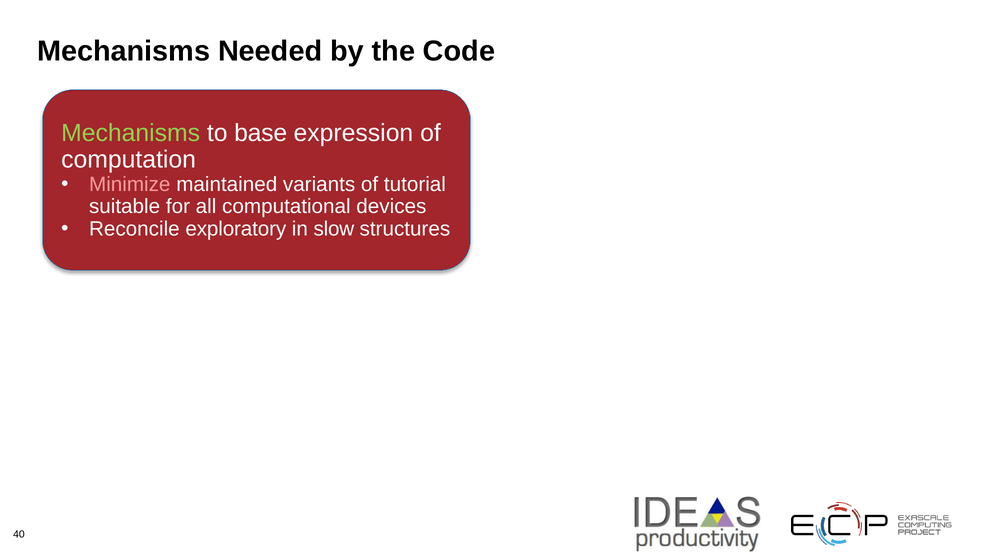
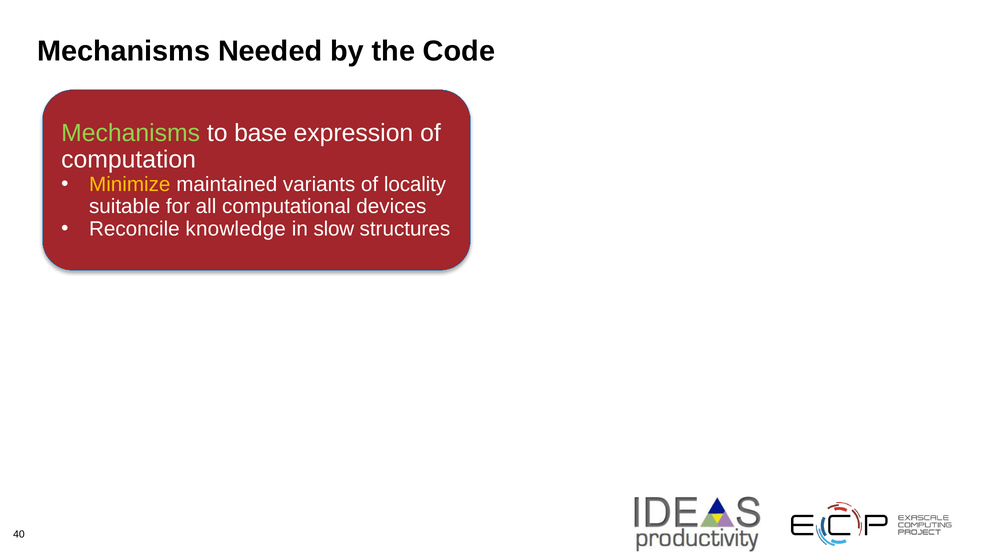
Minimize colour: pink -> yellow
tutorial: tutorial -> locality
exploratory: exploratory -> knowledge
